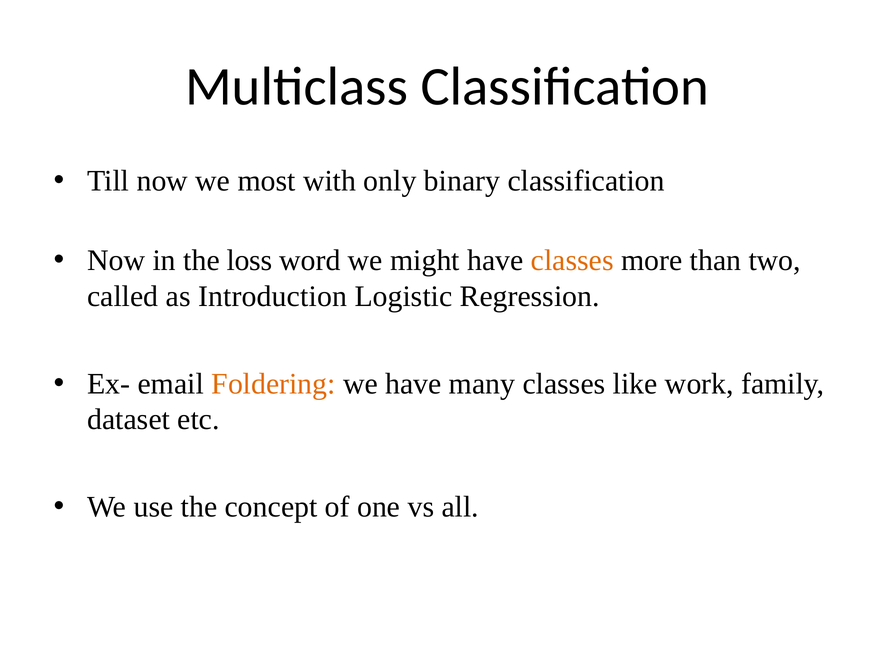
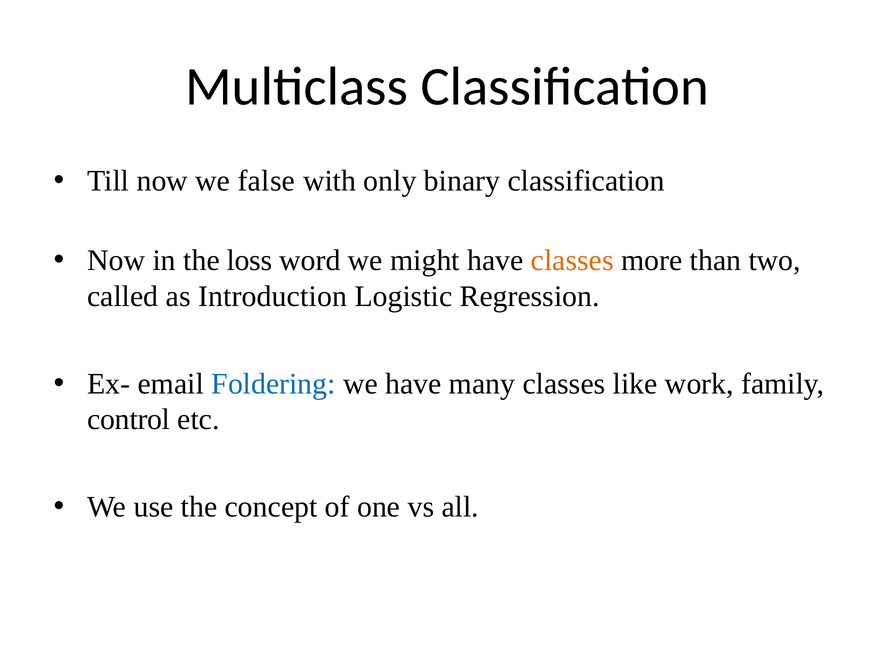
most: most -> false
Foldering colour: orange -> blue
dataset: dataset -> control
